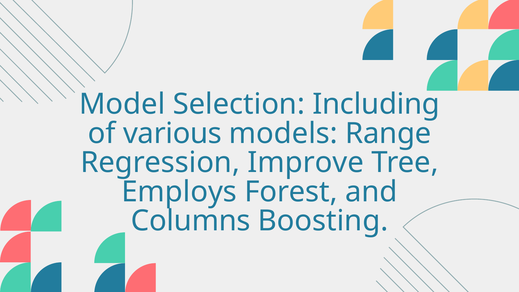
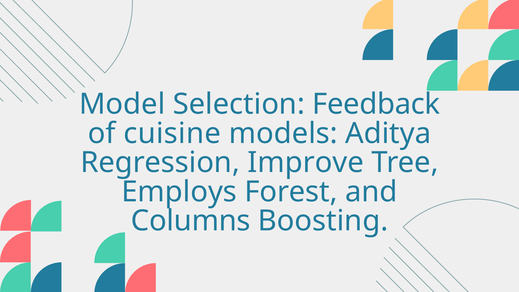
Including: Including -> Feedback
various: various -> cuisine
Range: Range -> Aditya
